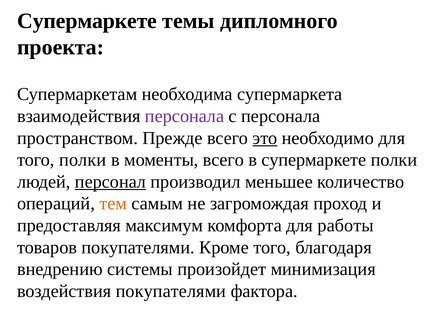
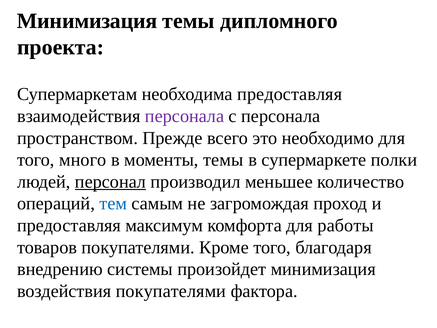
Супермаркете at (87, 21): Супермаркете -> Минимизация
необходима супермаркета: супермаркета -> предоставляя
это underline: present -> none
того полки: полки -> много
моменты всего: всего -> темы
тем colour: orange -> blue
